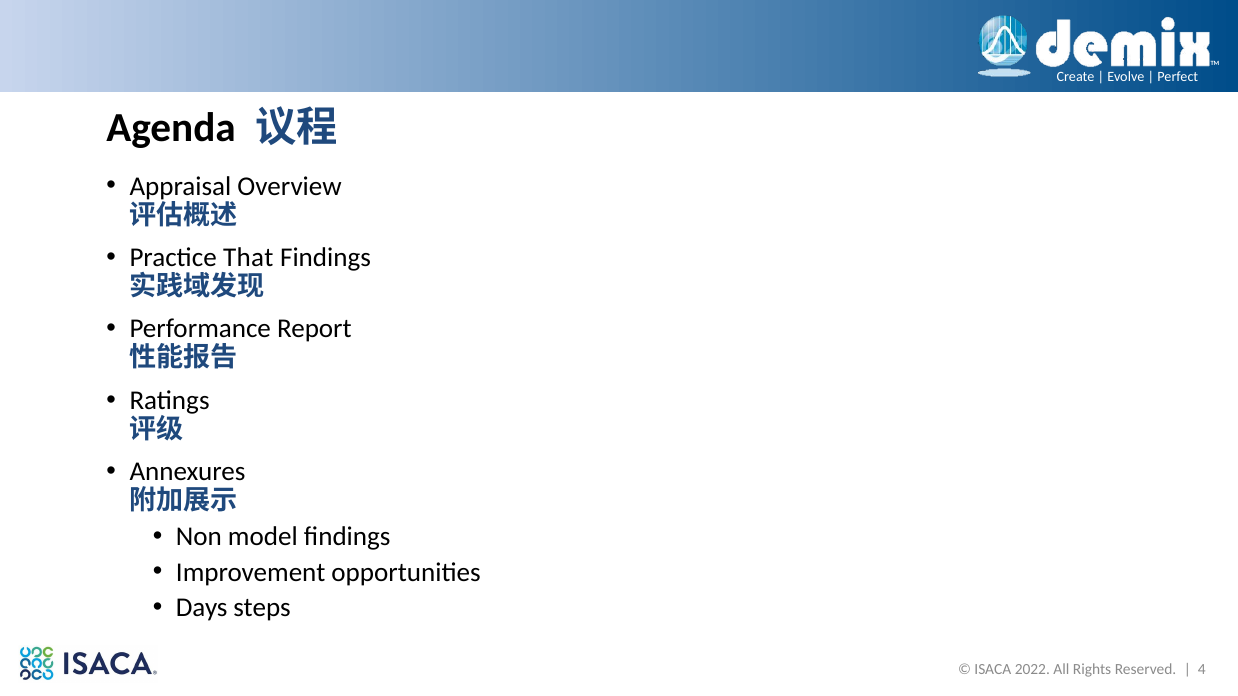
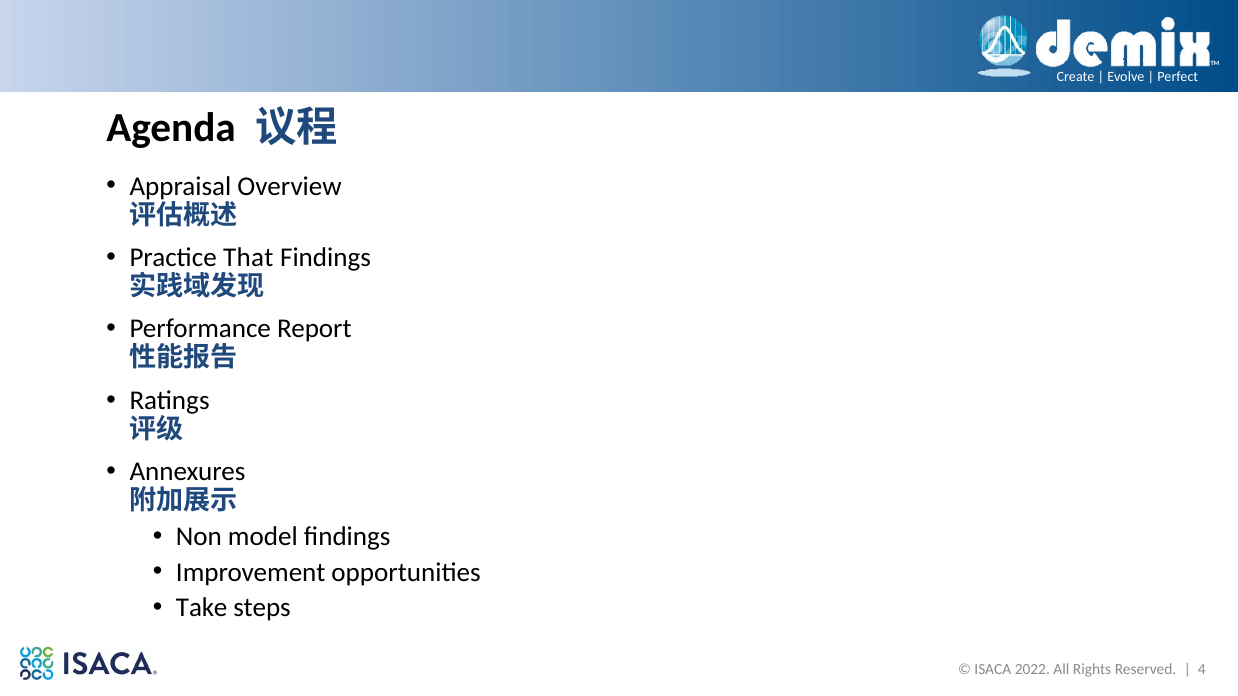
Days: Days -> Take
